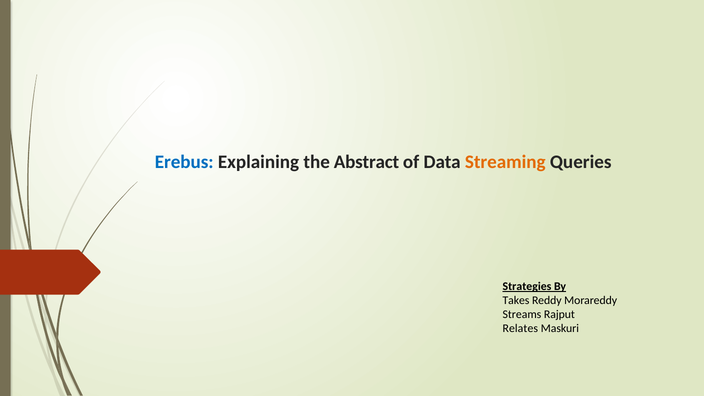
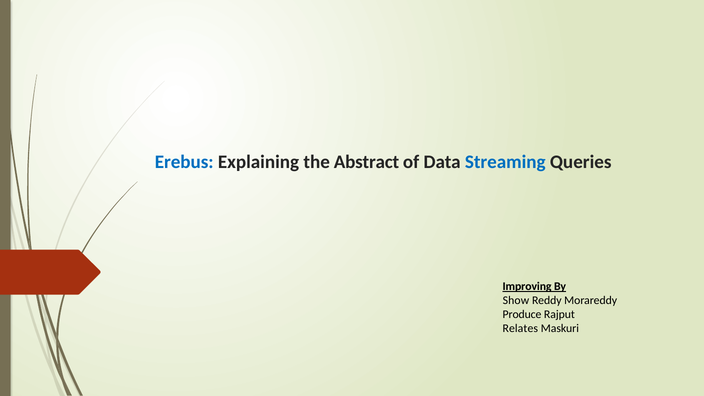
Streaming colour: orange -> blue
Strategies: Strategies -> Improving
Takes: Takes -> Show
Streams: Streams -> Produce
